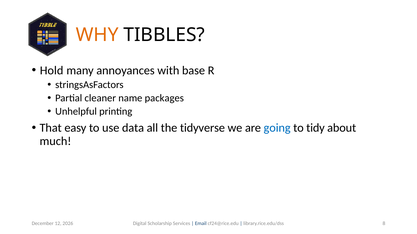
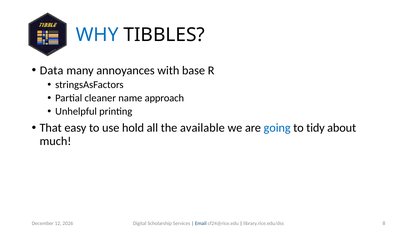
WHY colour: orange -> blue
Hold: Hold -> Data
packages: packages -> approach
data: data -> hold
tidyverse: tidyverse -> available
